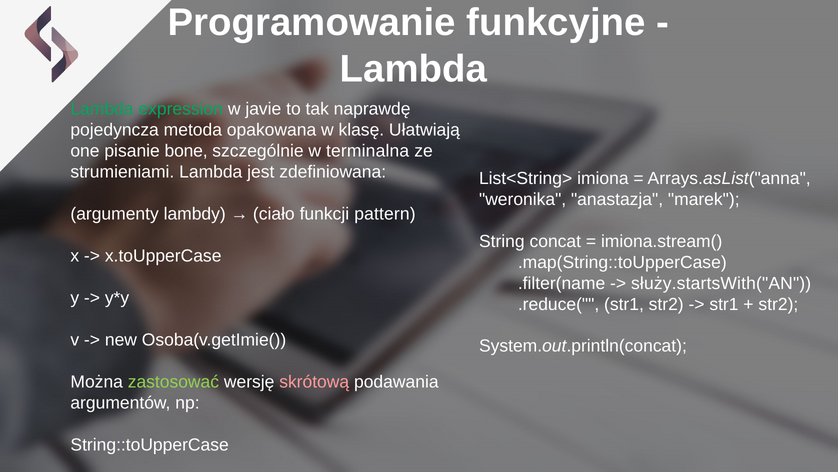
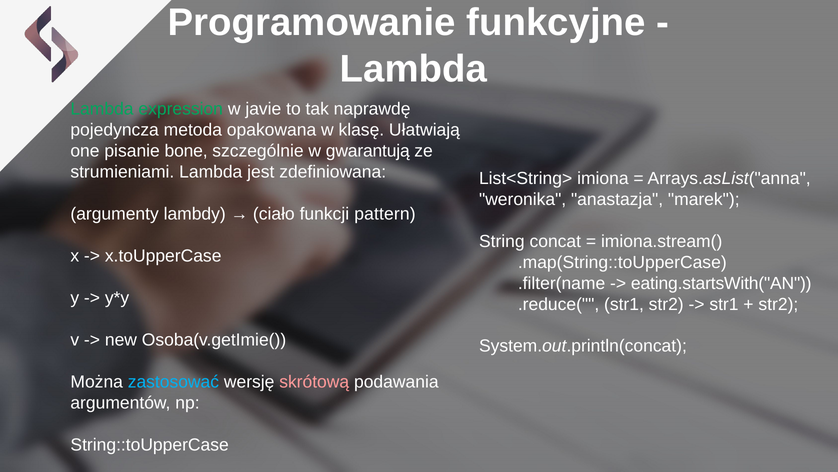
terminalna: terminalna -> gwarantują
służy.startsWith("AN: służy.startsWith("AN -> eating.startsWith("AN
zastosować colour: light green -> light blue
